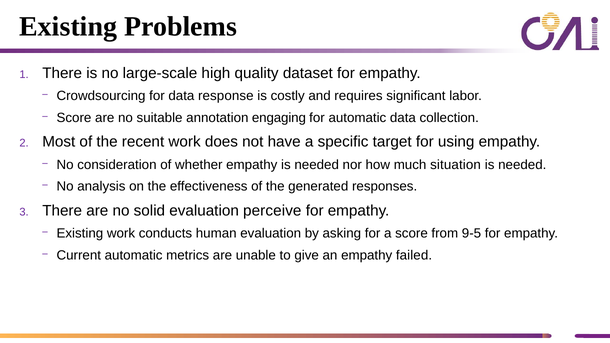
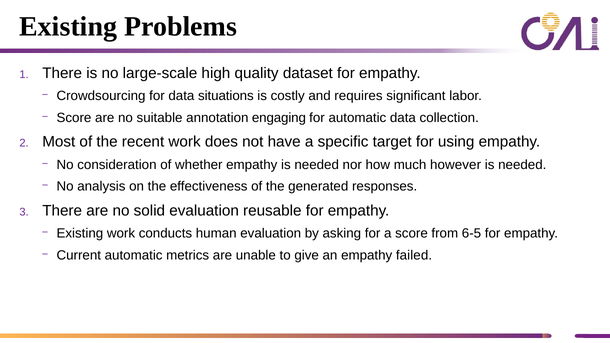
response: response -> situations
situation: situation -> however
perceive: perceive -> reusable
9-5: 9-5 -> 6-5
